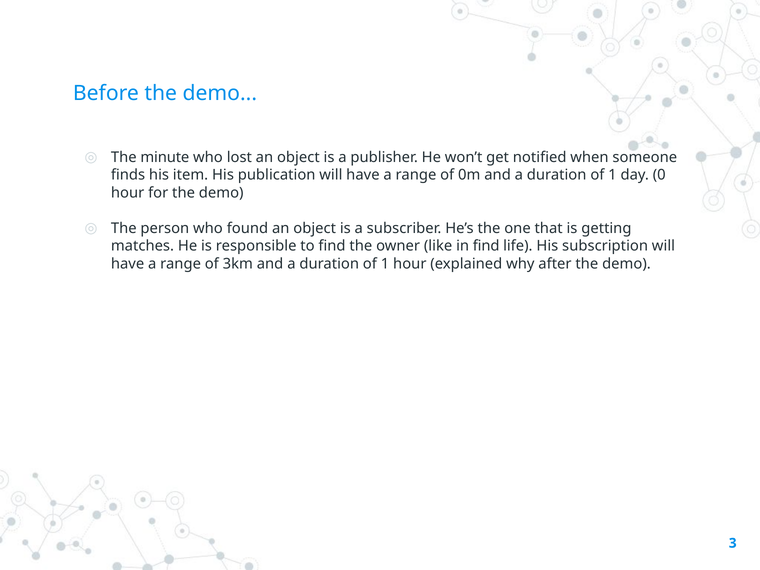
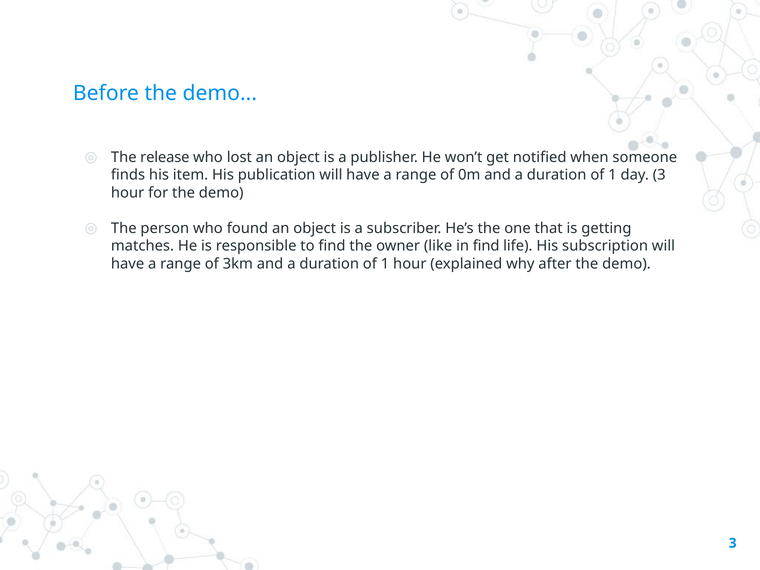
minute: minute -> release
day 0: 0 -> 3
